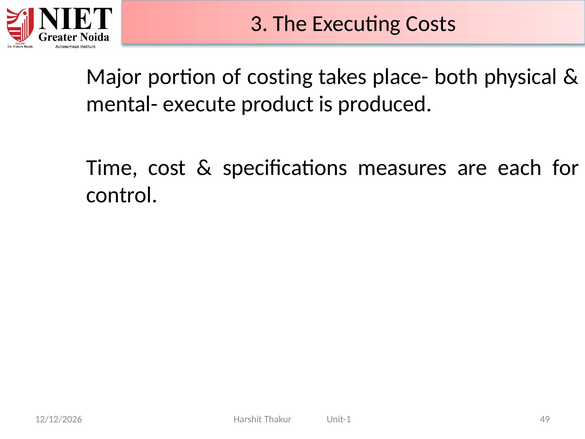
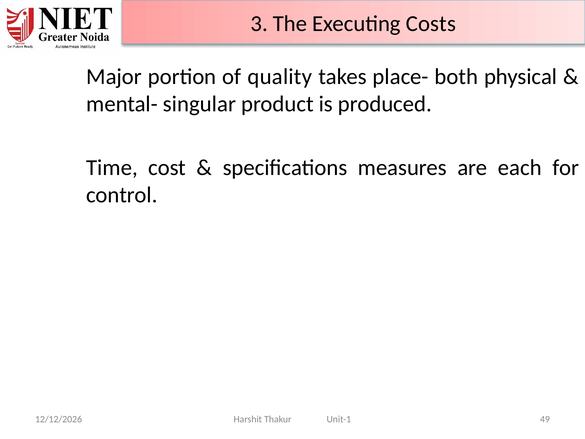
costing: costing -> quality
execute: execute -> singular
